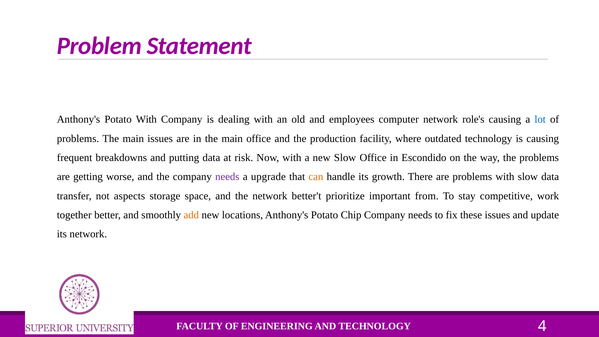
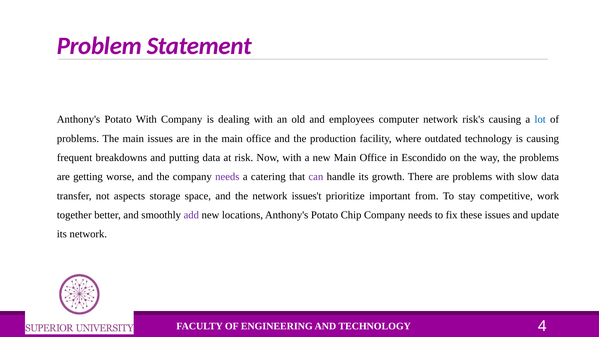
role's: role's -> risk's
new Slow: Slow -> Main
upgrade: upgrade -> catering
can colour: orange -> purple
better't: better't -> issues't
add colour: orange -> purple
